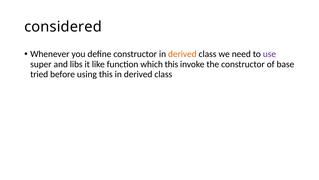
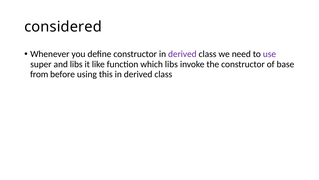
derived at (182, 54) colour: orange -> purple
which this: this -> libs
tried: tried -> from
